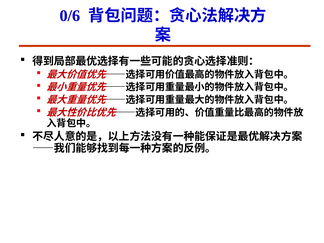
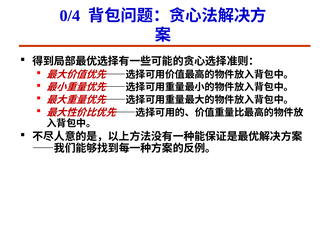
0/6: 0/6 -> 0/4
